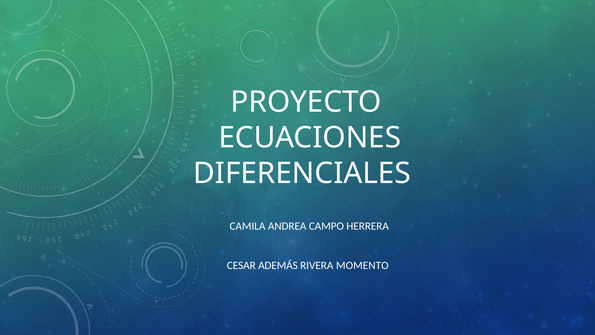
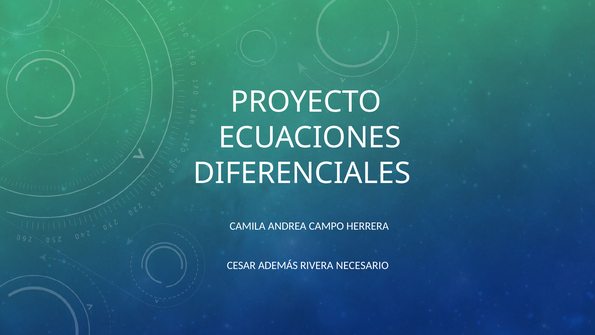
MOMENTO: MOMENTO -> NECESARIO
